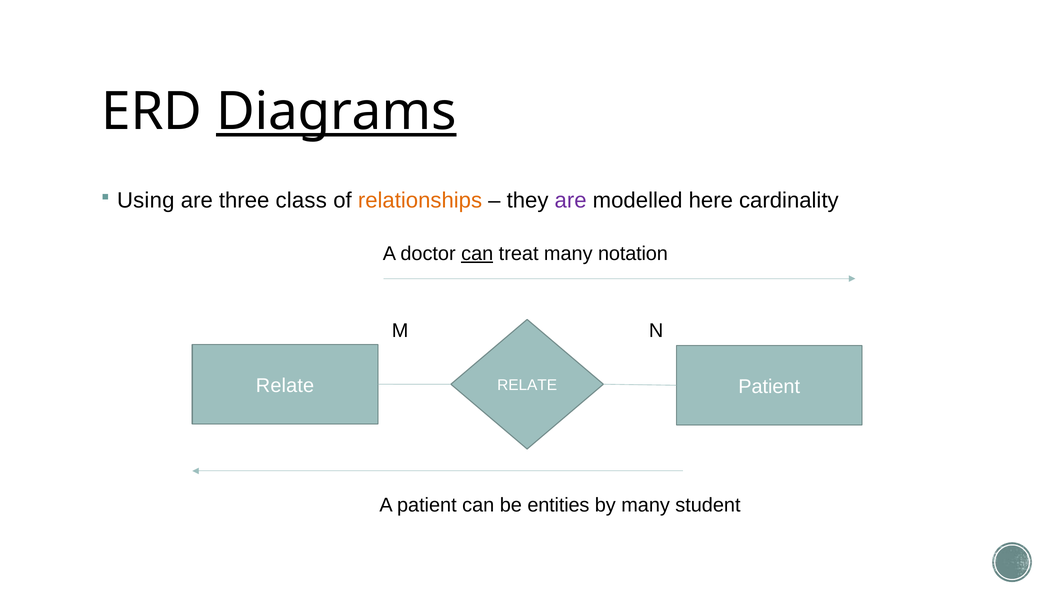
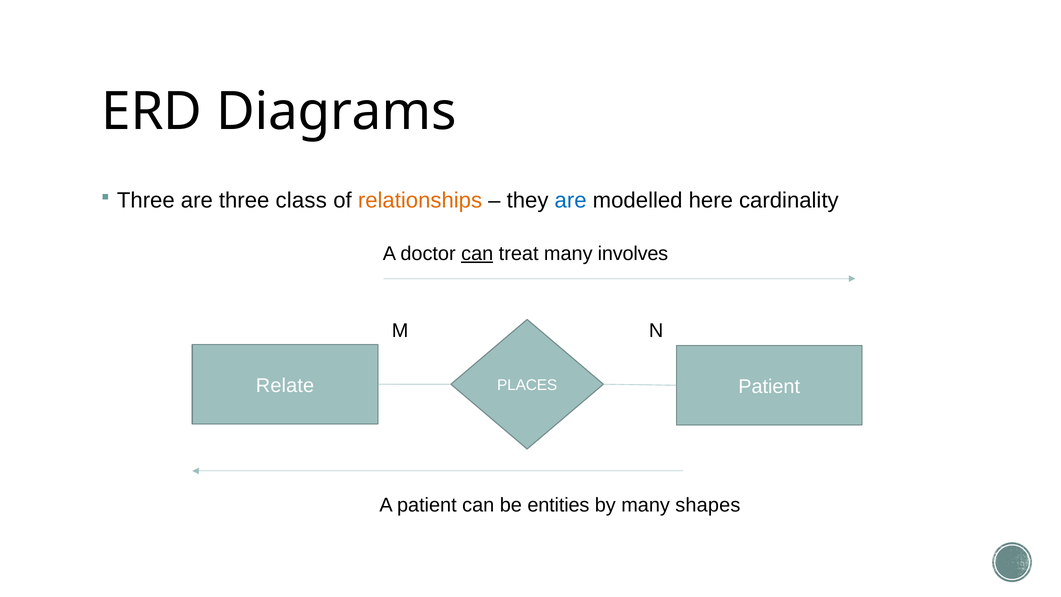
Diagrams underline: present -> none
Using at (146, 200): Using -> Three
are at (571, 200) colour: purple -> blue
notation: notation -> involves
RELATE at (527, 385): RELATE -> PLACES
student: student -> shapes
